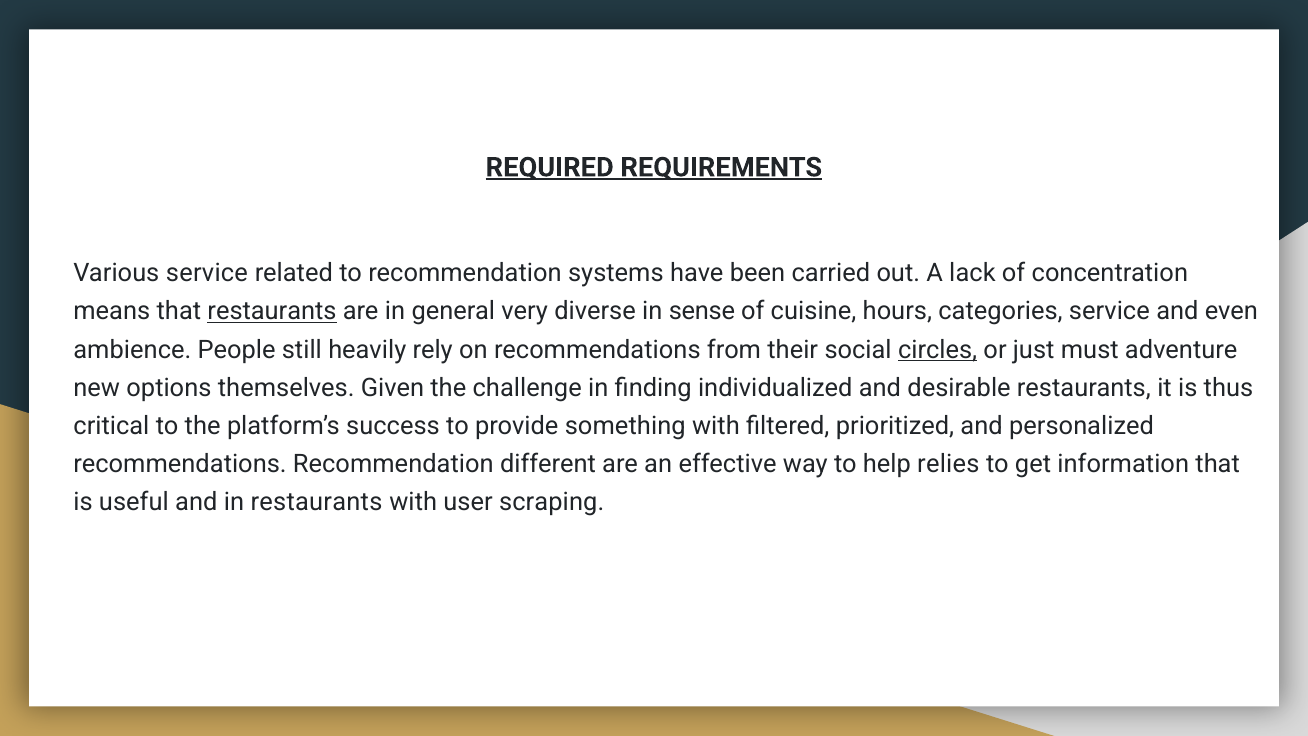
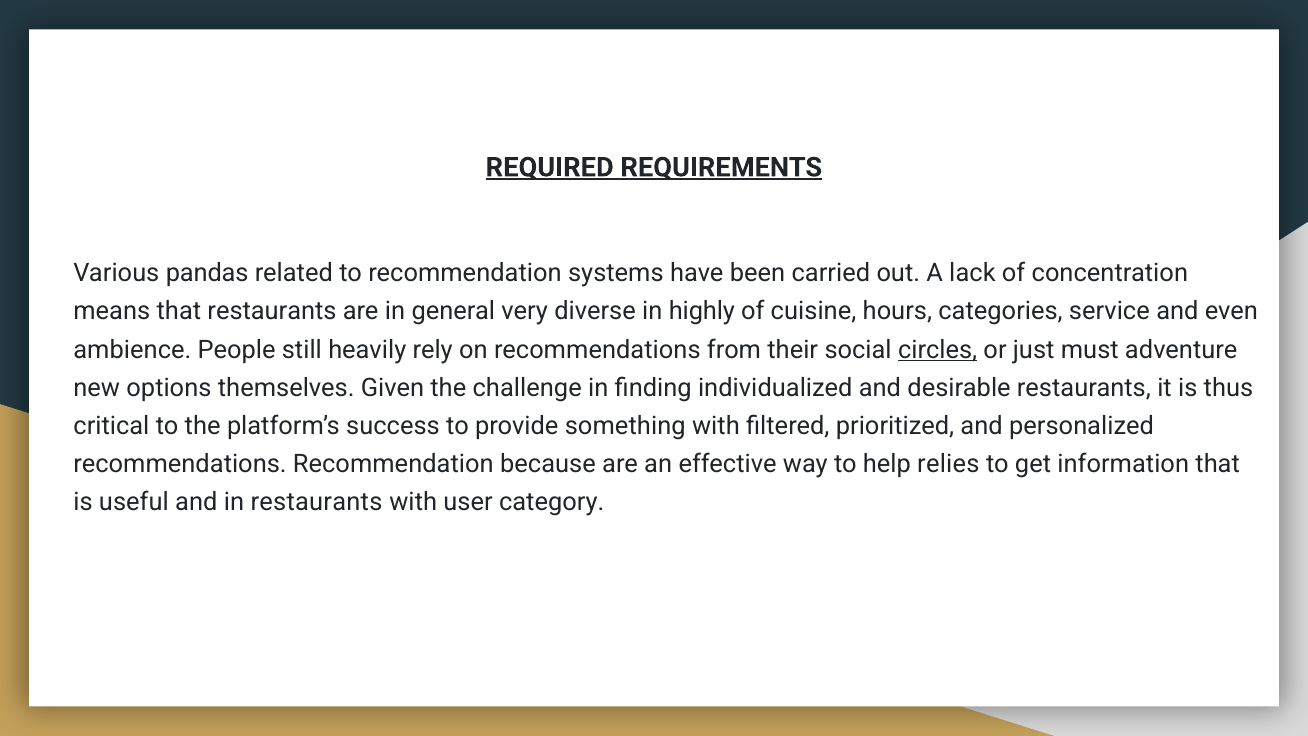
Various service: service -> pandas
restaurants at (272, 311) underline: present -> none
sense: sense -> highly
different: different -> because
scraping: scraping -> category
